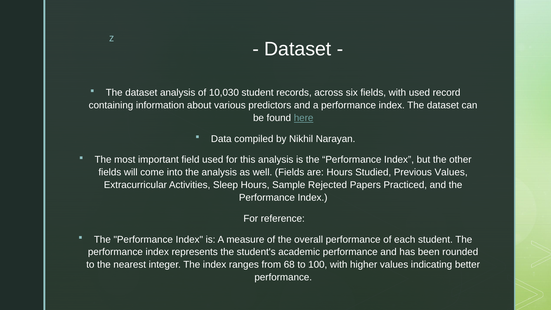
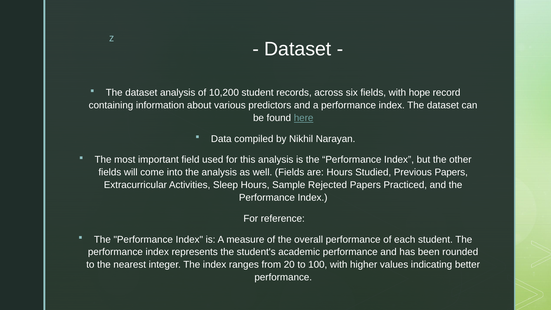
10,030: 10,030 -> 10,200
with used: used -> hope
Previous Values: Values -> Papers
68: 68 -> 20
